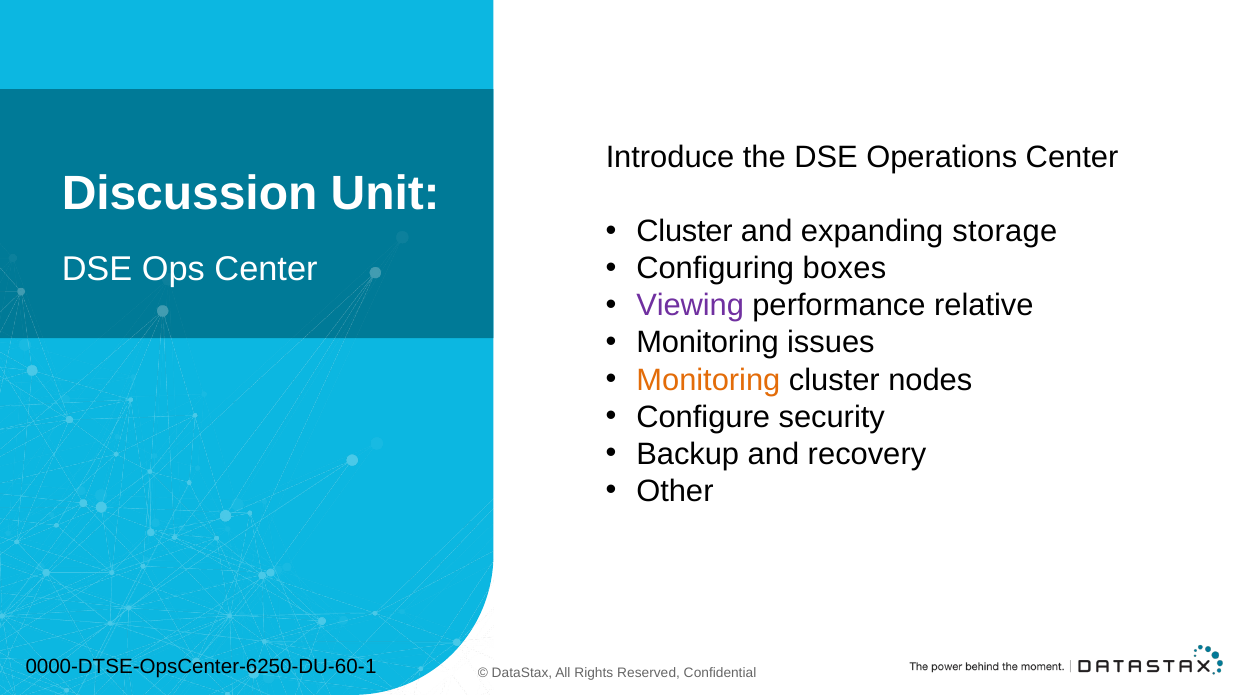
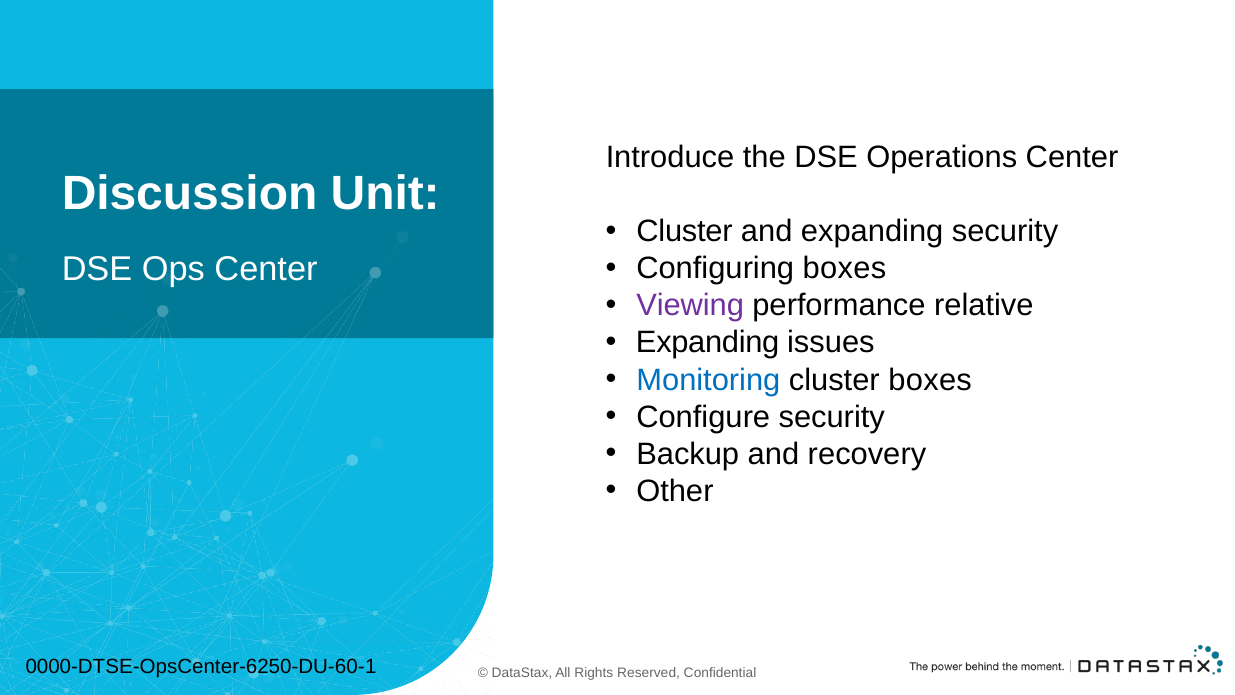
expanding storage: storage -> security
Monitoring at (708, 343): Monitoring -> Expanding
Monitoring at (708, 380) colour: orange -> blue
cluster nodes: nodes -> boxes
